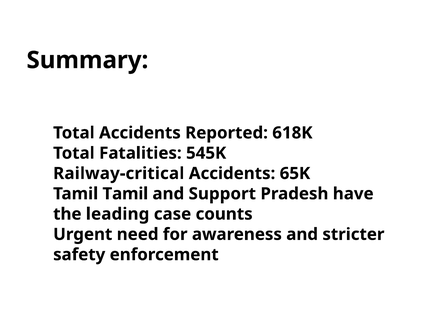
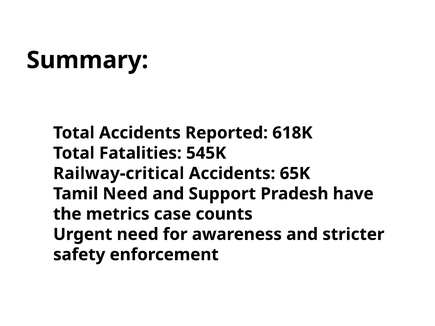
Tamil Tamil: Tamil -> Need
leading: leading -> metrics
